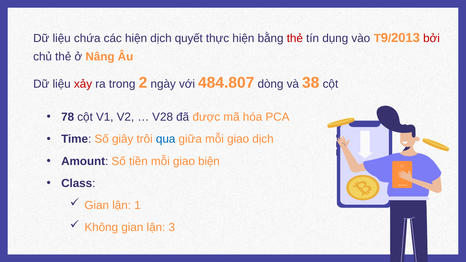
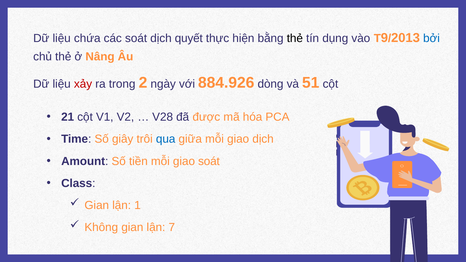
các hiện: hiện -> soát
thẻ at (295, 38) colour: red -> black
bởi colour: red -> blue
484.807: 484.807 -> 884.926
38: 38 -> 51
78: 78 -> 21
giao biện: biện -> soát
3: 3 -> 7
